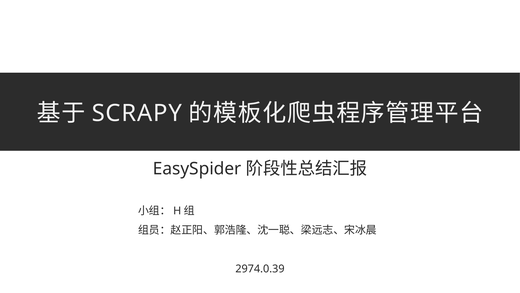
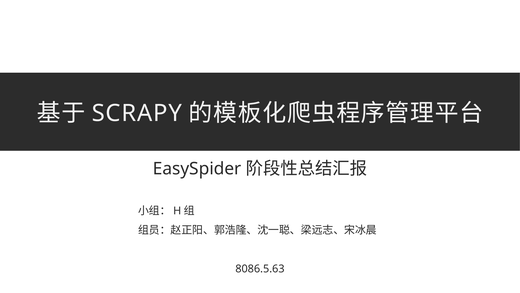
2974.0.39: 2974.0.39 -> 8086.5.63
